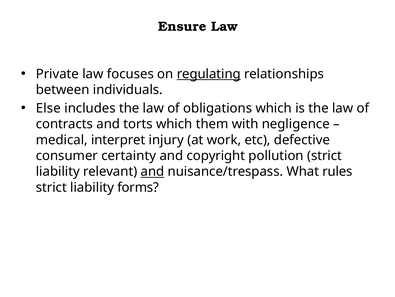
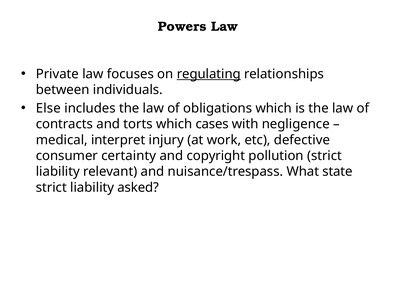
Ensure: Ensure -> Powers
them: them -> cases
and at (152, 171) underline: present -> none
rules: rules -> state
forms: forms -> asked
